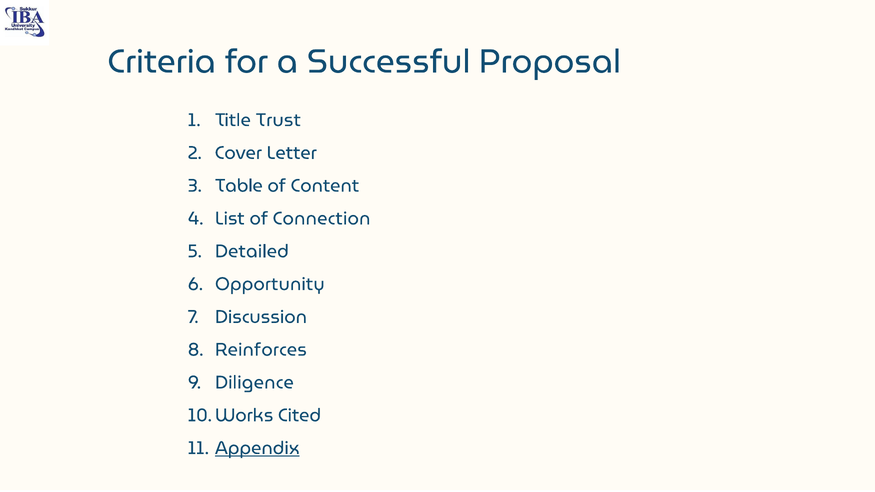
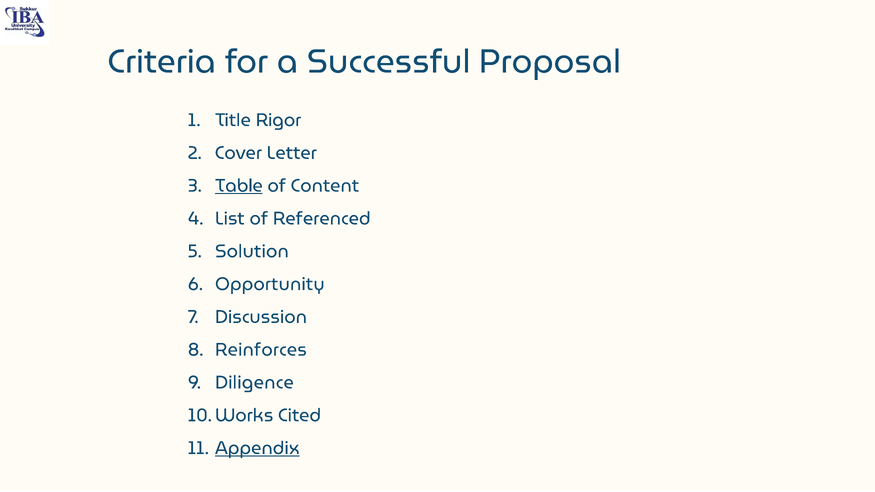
Trust: Trust -> Rigor
Table underline: none -> present
Connection: Connection -> Referenced
Detailed: Detailed -> Solution
